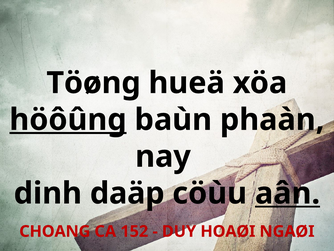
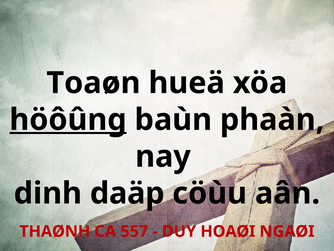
Töøng: Töøng -> Toaøn
aân underline: present -> none
CHOANG: CHOANG -> THAØNH
152: 152 -> 557
